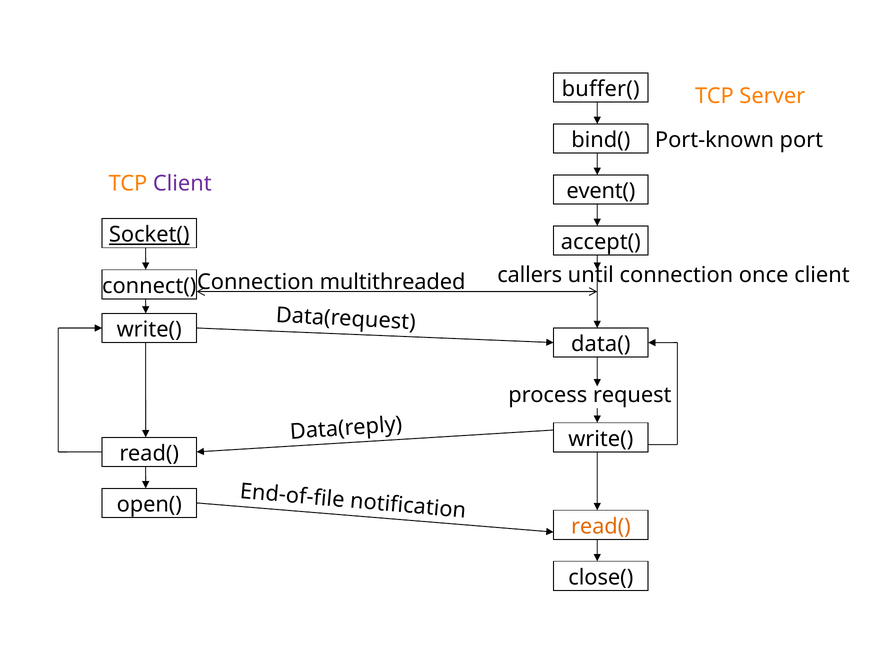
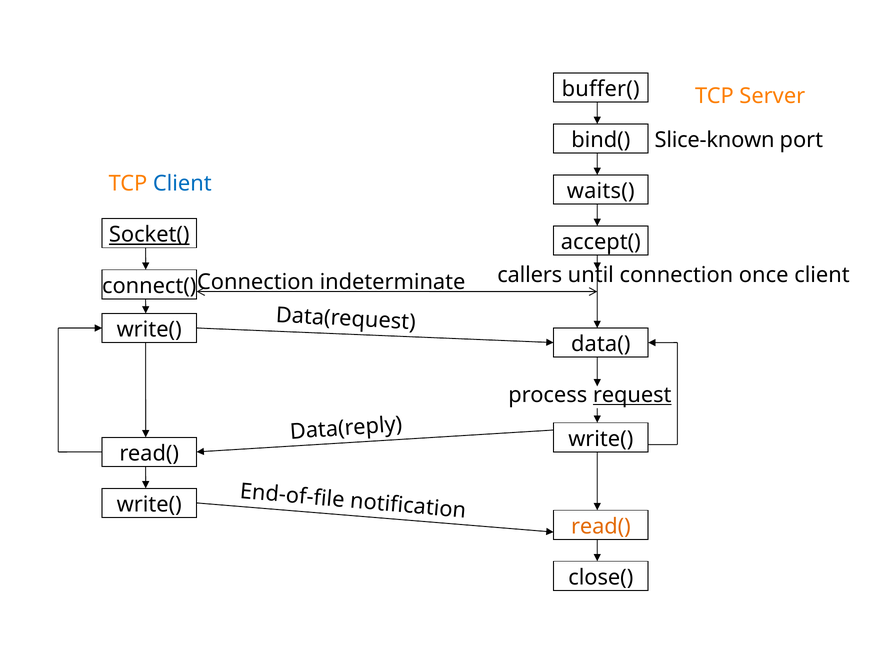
Port-known: Port-known -> Slice-known
Client at (182, 184) colour: purple -> blue
event(: event( -> waits(
multithreaded: multithreaded -> indeterminate
request underline: none -> present
open( at (149, 504): open( -> write(
